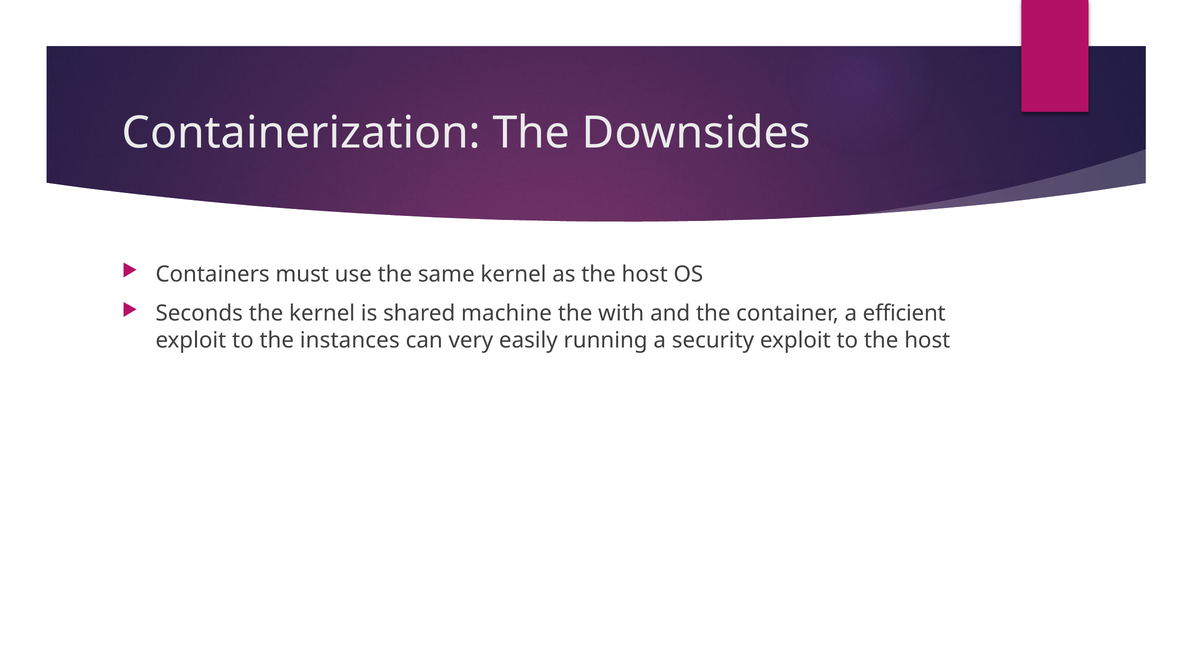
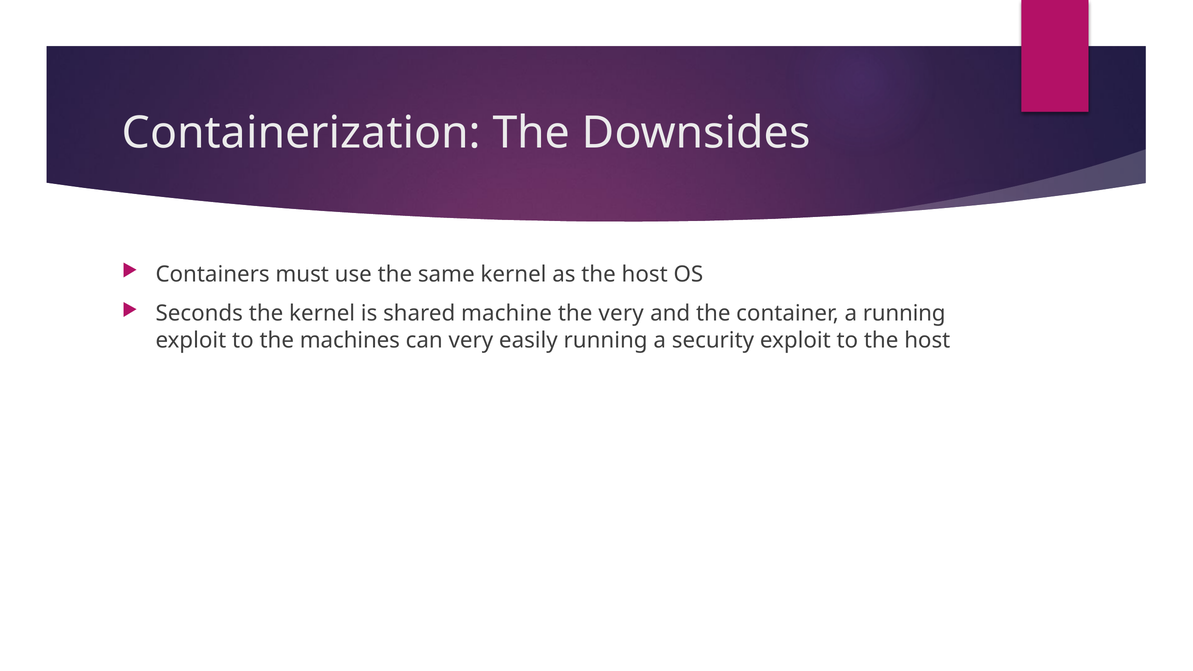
the with: with -> very
a efficient: efficient -> running
instances: instances -> machines
